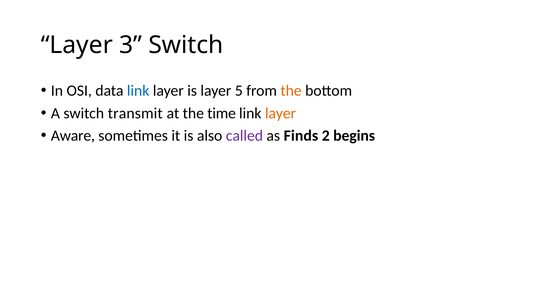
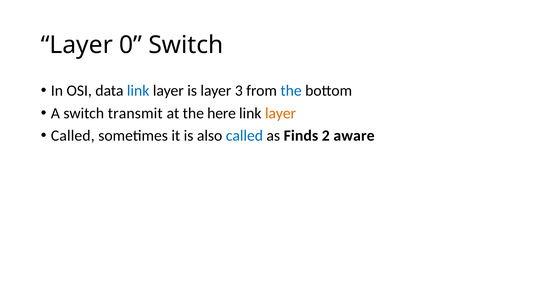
3: 3 -> 0
5: 5 -> 3
the at (291, 91) colour: orange -> blue
time: time -> here
Aware at (73, 135): Aware -> Called
called at (244, 135) colour: purple -> blue
begins: begins -> aware
